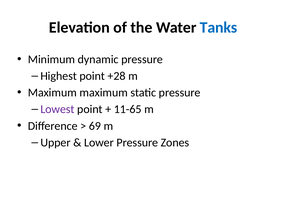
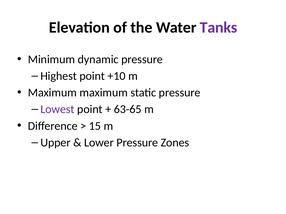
Tanks colour: blue -> purple
+28: +28 -> +10
11-65: 11-65 -> 63-65
69: 69 -> 15
